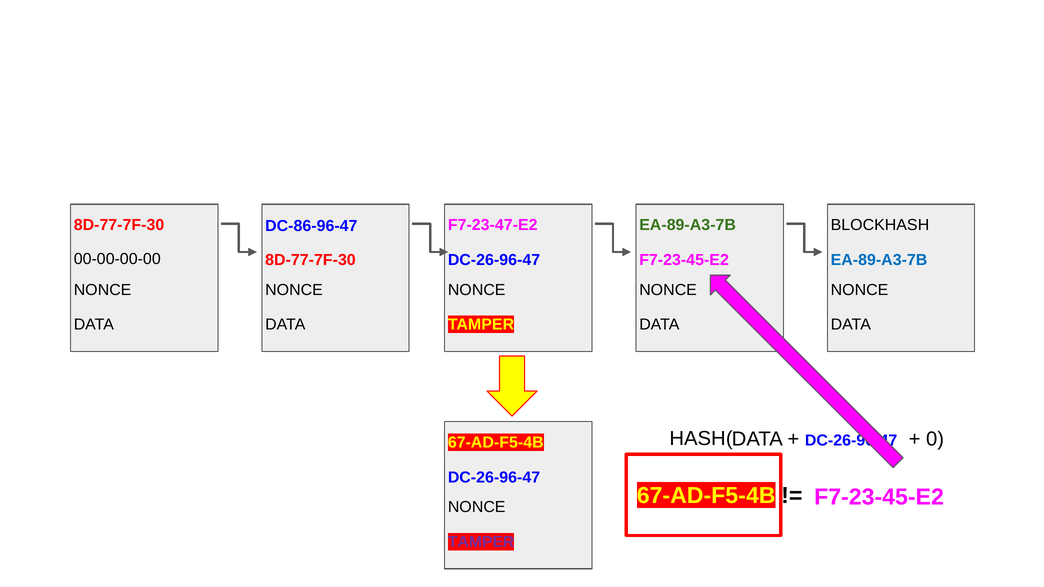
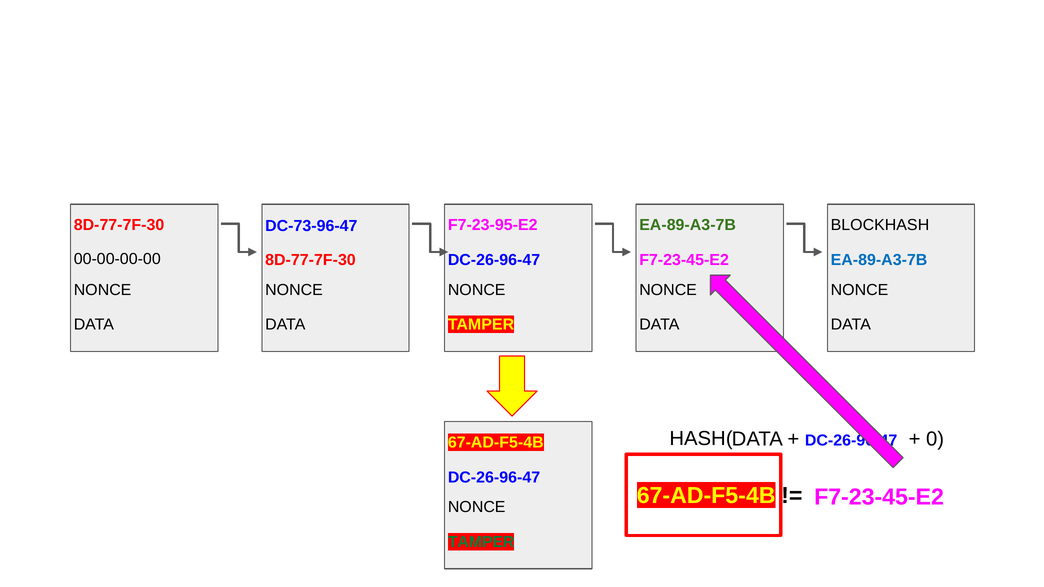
F7-23-47-E2: F7-23-47-E2 -> F7-23-95-E2
DC-86-96-47: DC-86-96-47 -> DC-73-96-47
TAMPER at (481, 542) colour: purple -> green
